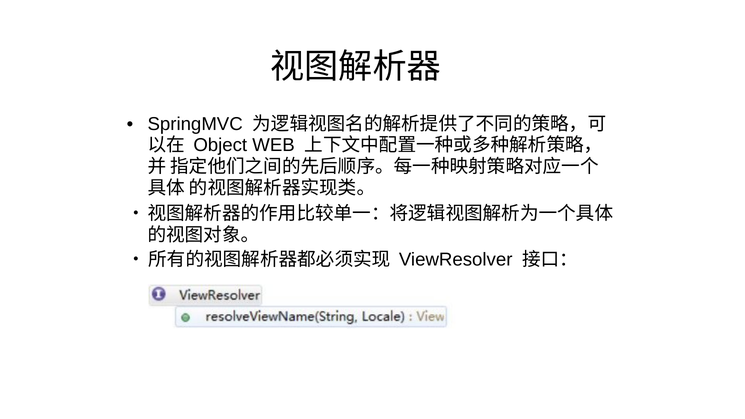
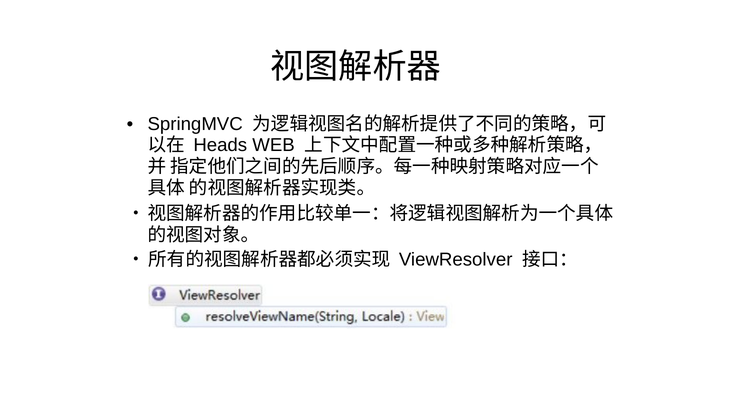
Object: Object -> Heads
